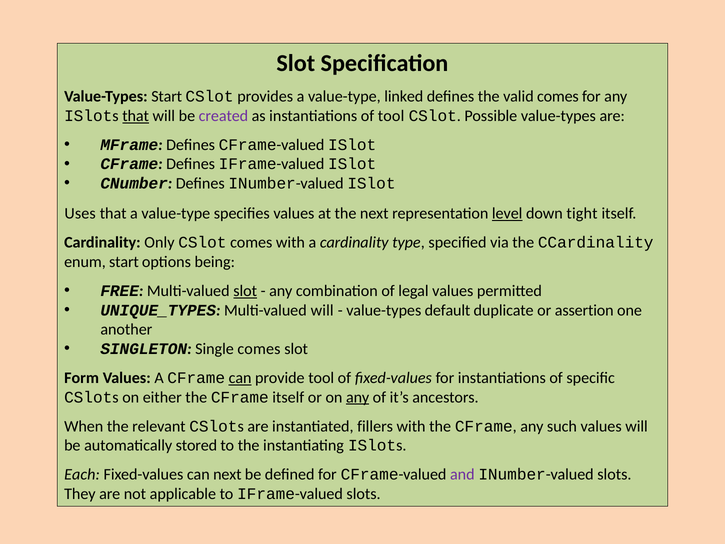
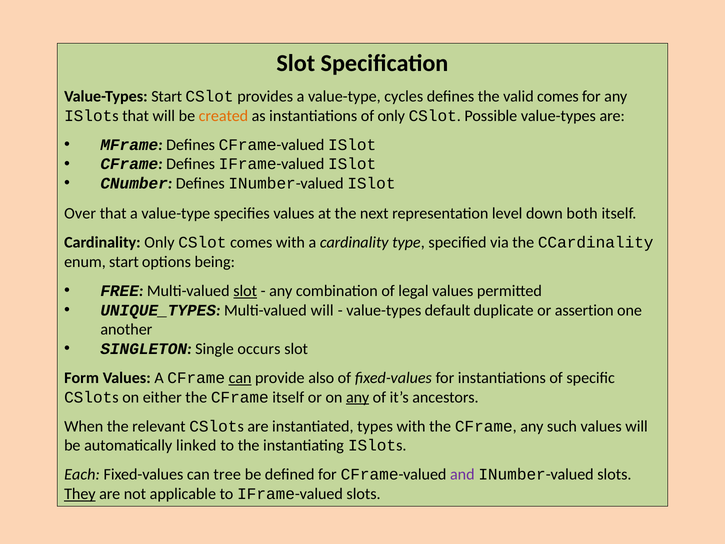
linked: linked -> cycles
that at (136, 116) underline: present -> none
created colour: purple -> orange
of tool: tool -> only
Uses: Uses -> Over
level underline: present -> none
tight: tight -> both
Single comes: comes -> occurs
provide tool: tool -> also
fillers: fillers -> types
stored: stored -> linked
can next: next -> tree
They underline: none -> present
